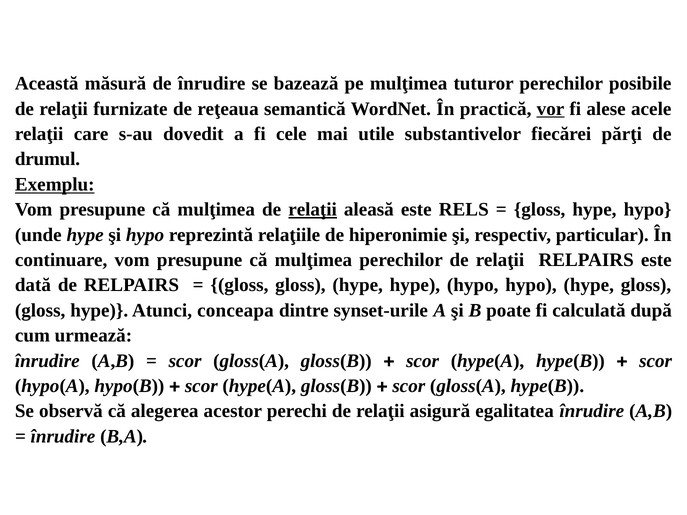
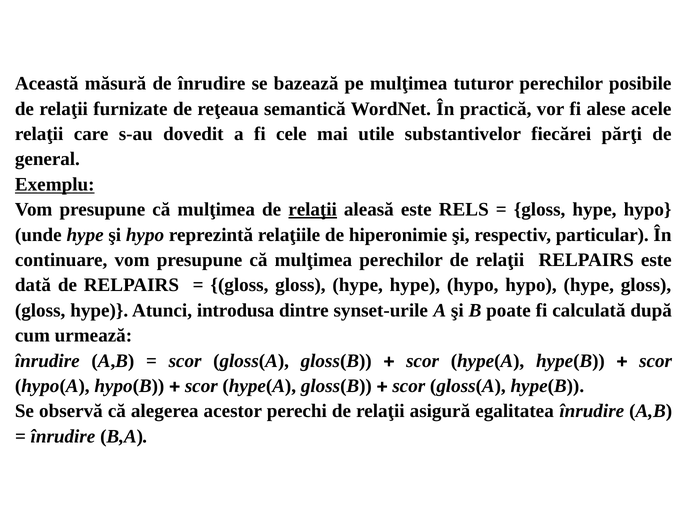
vor underline: present -> none
drumul: drumul -> general
conceapa: conceapa -> introdusa
